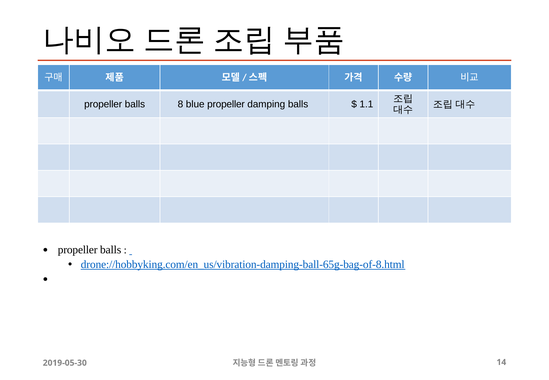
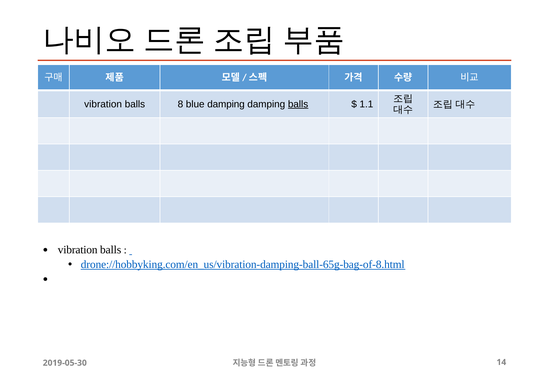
propeller at (103, 104): propeller -> vibration
blue propeller: propeller -> damping
balls at (298, 104) underline: none -> present
propeller at (78, 250): propeller -> vibration
